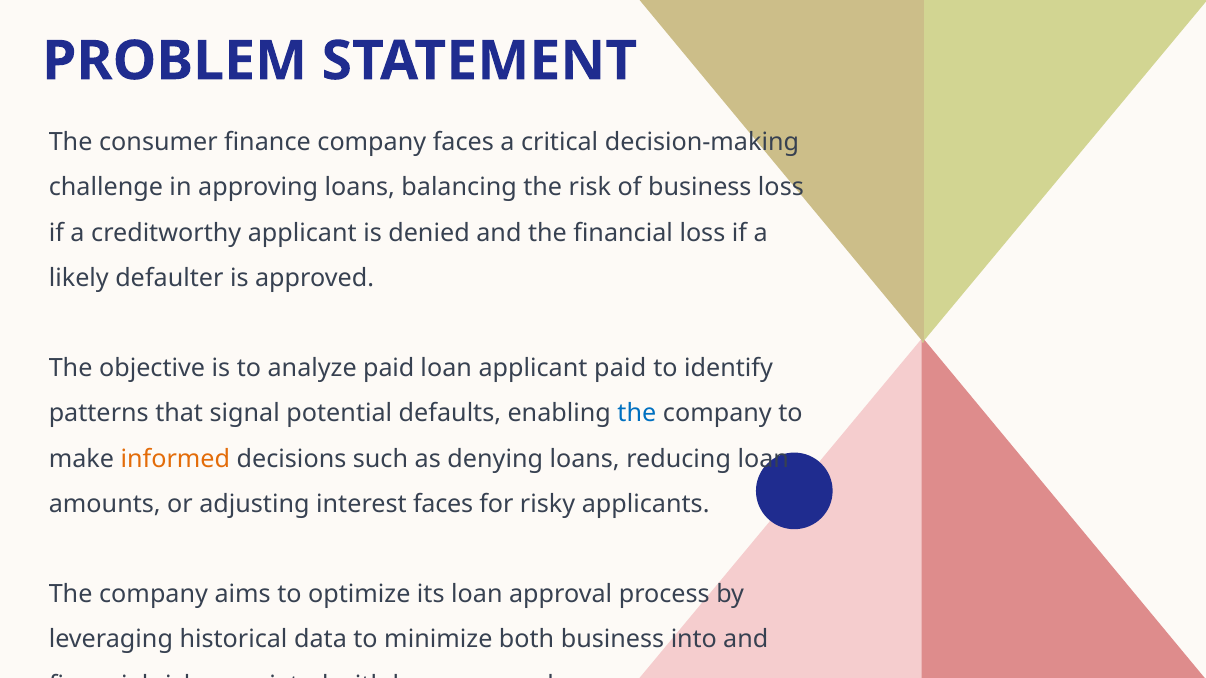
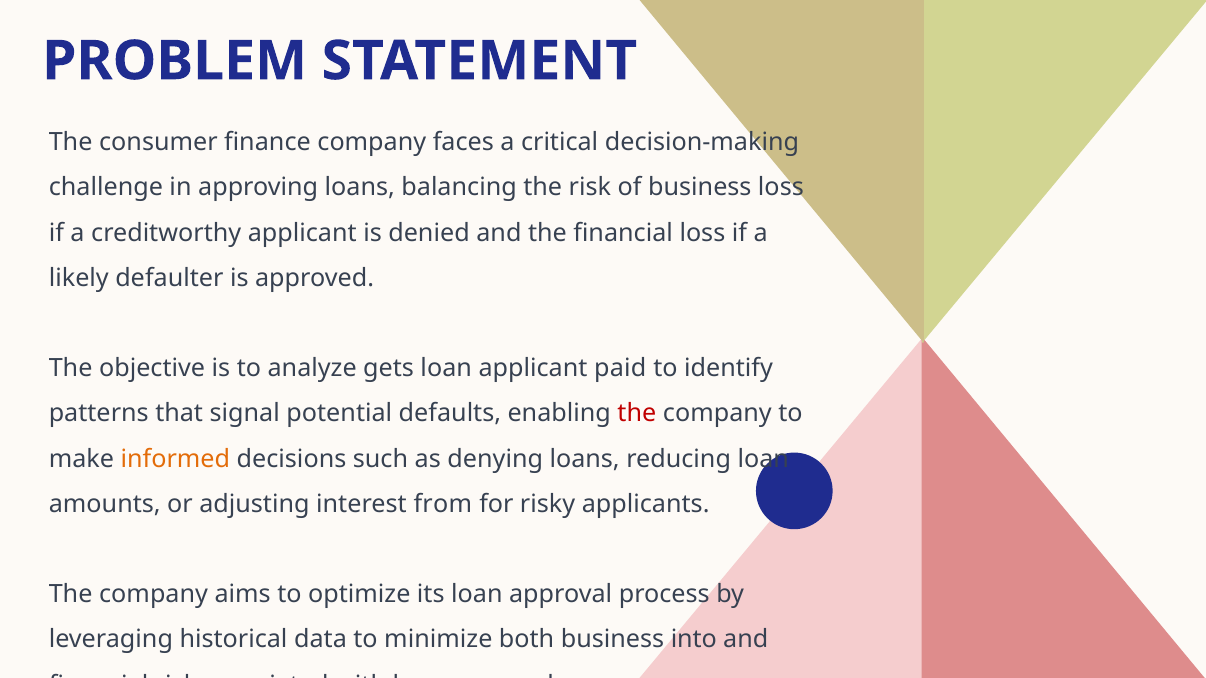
analyze paid: paid -> gets
the at (637, 414) colour: blue -> red
interest faces: faces -> from
